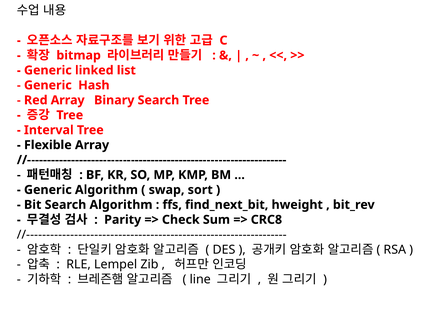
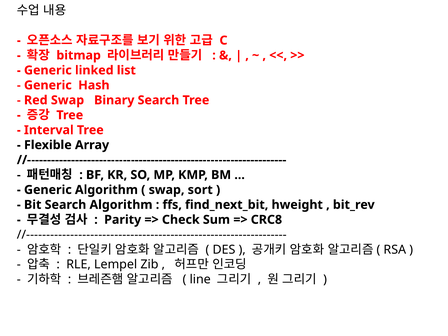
Red Array: Array -> Swap
